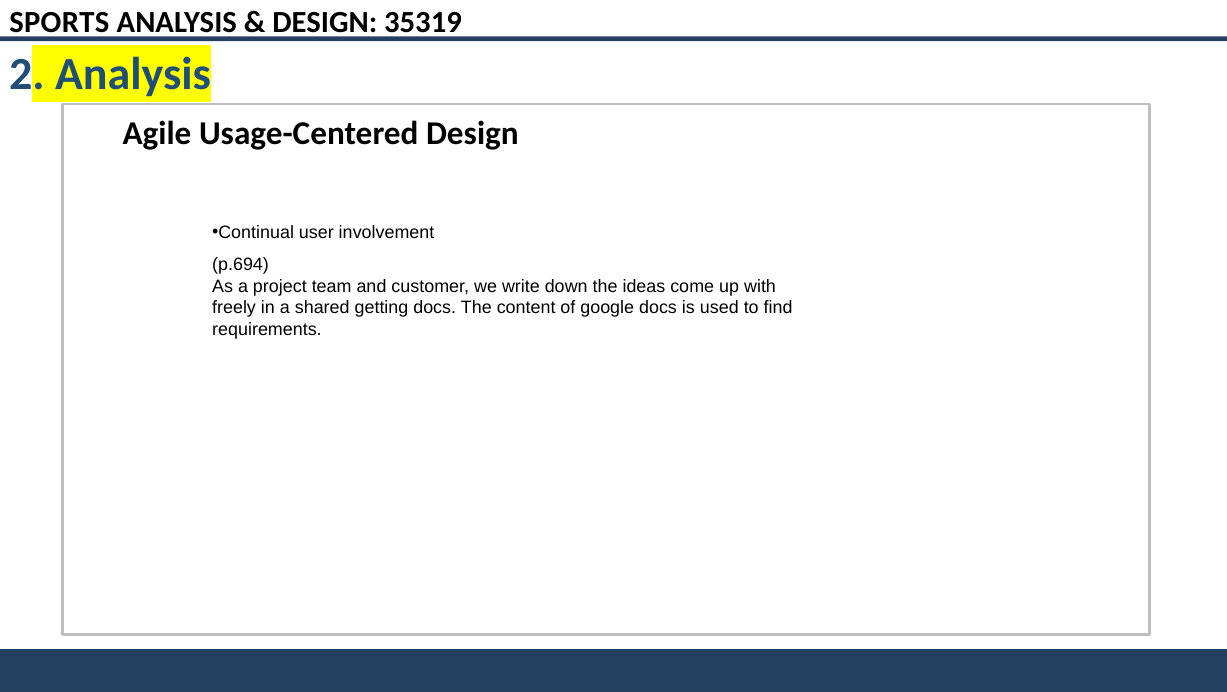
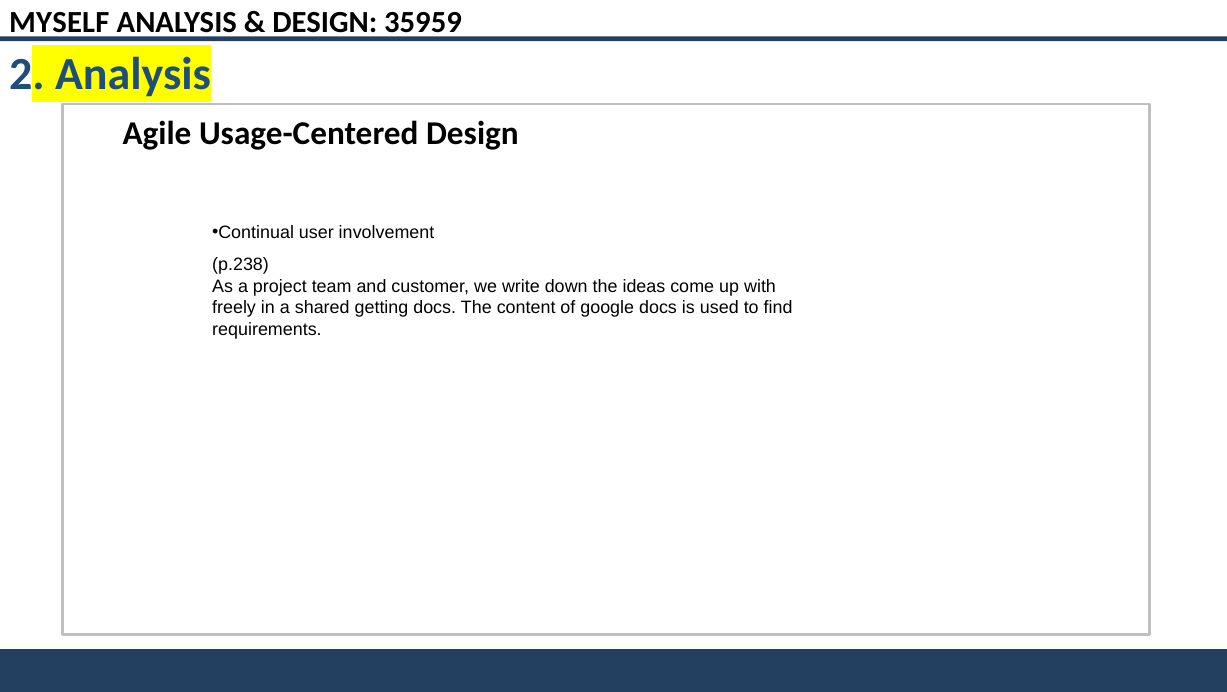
SPORTS: SPORTS -> MYSELF
35319: 35319 -> 35959
p.694: p.694 -> p.238
